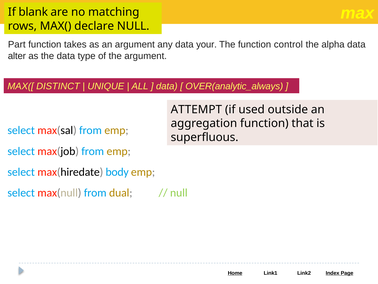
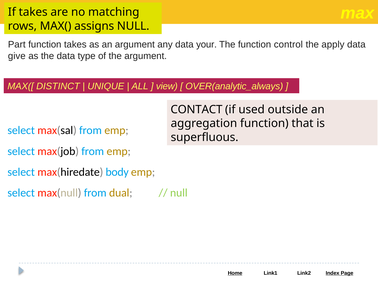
If blank: blank -> takes
declare: declare -> assigns
alpha: alpha -> apply
alter: alter -> give
data at (167, 86): data -> view
ATTEMPT: ATTEMPT -> CONTACT
